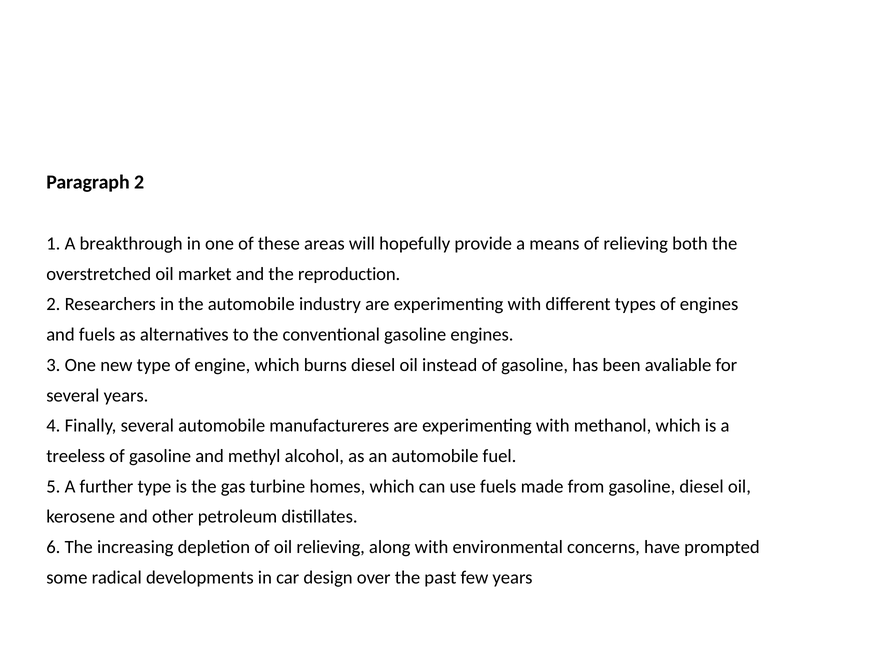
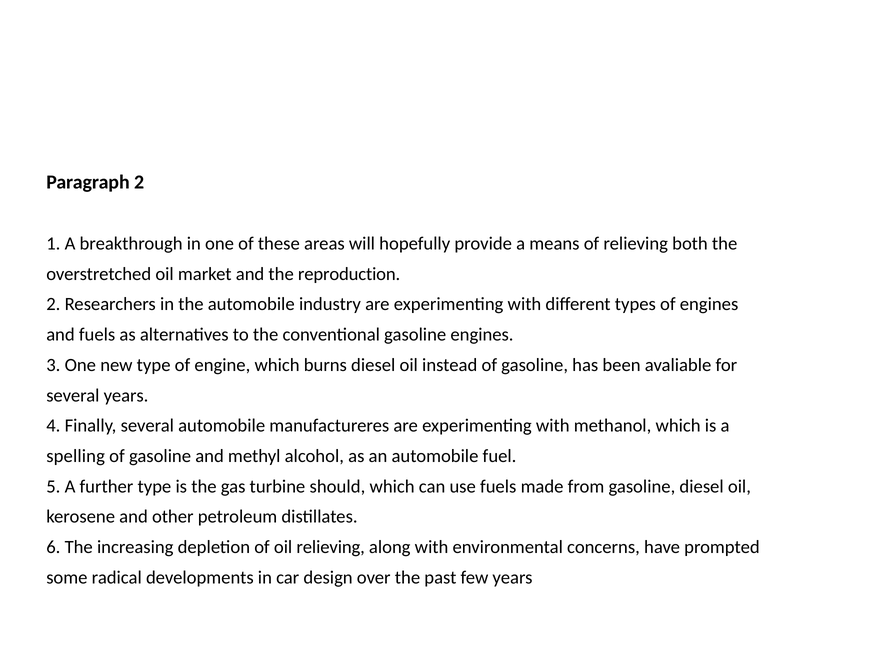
treeless: treeless -> spelling
homes: homes -> should
